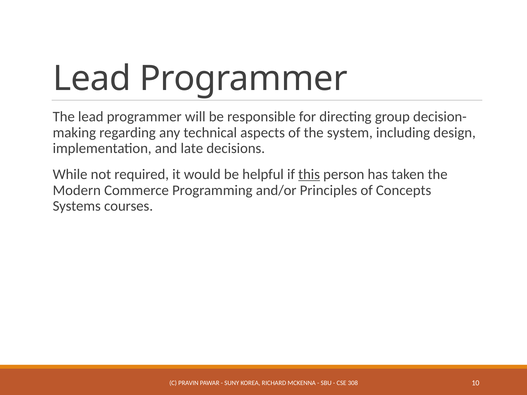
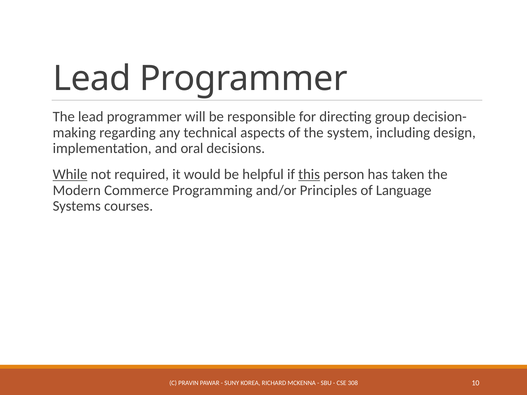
late: late -> oral
While underline: none -> present
Concepts: Concepts -> Language
